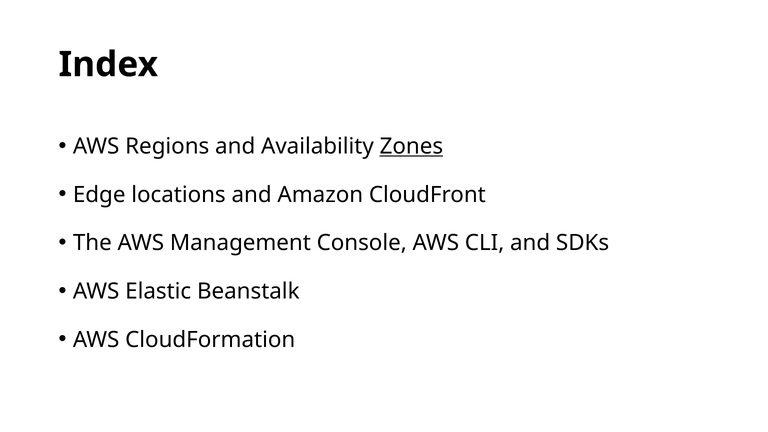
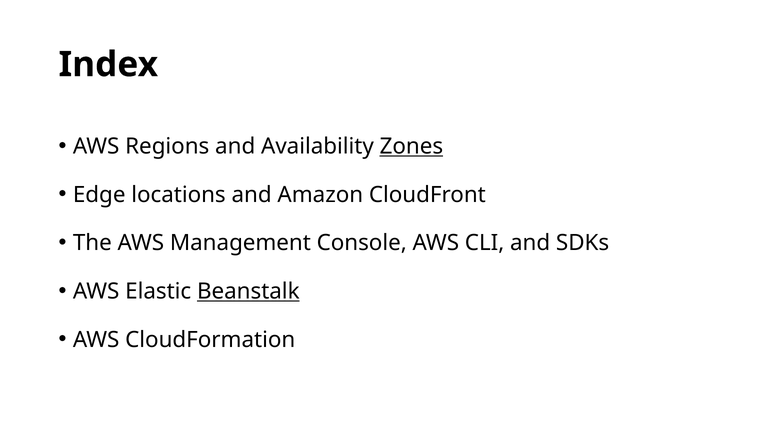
Beanstalk underline: none -> present
